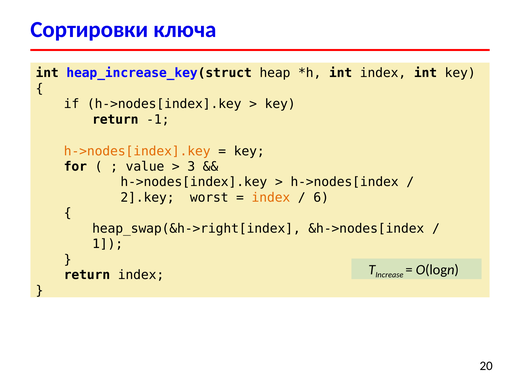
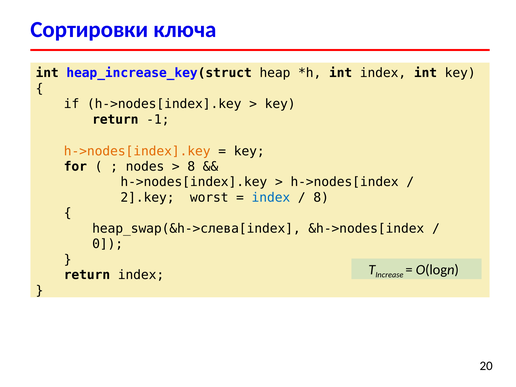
value: value -> nodes
3 at (191, 167): 3 -> 8
index at (271, 198) colour: orange -> blue
6 at (321, 198): 6 -> 8
heap_swap(&h->right[index: heap_swap(&h->right[index -> heap_swap(&h->слева[index
1: 1 -> 0
